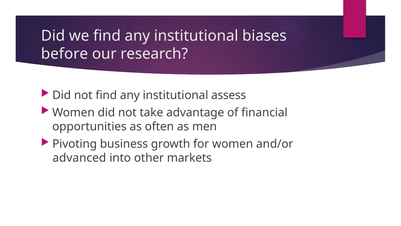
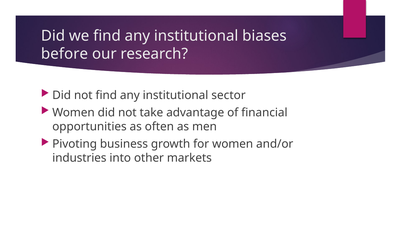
assess: assess -> sector
advanced: advanced -> industries
